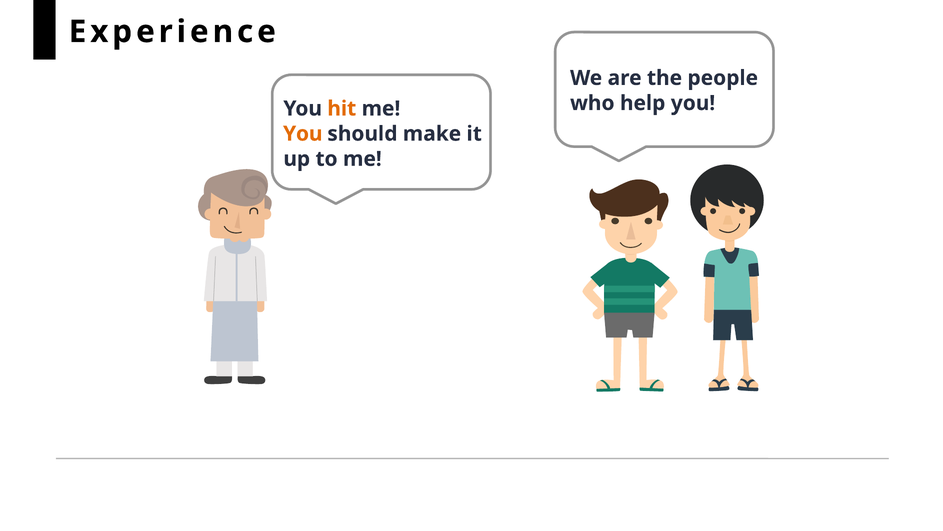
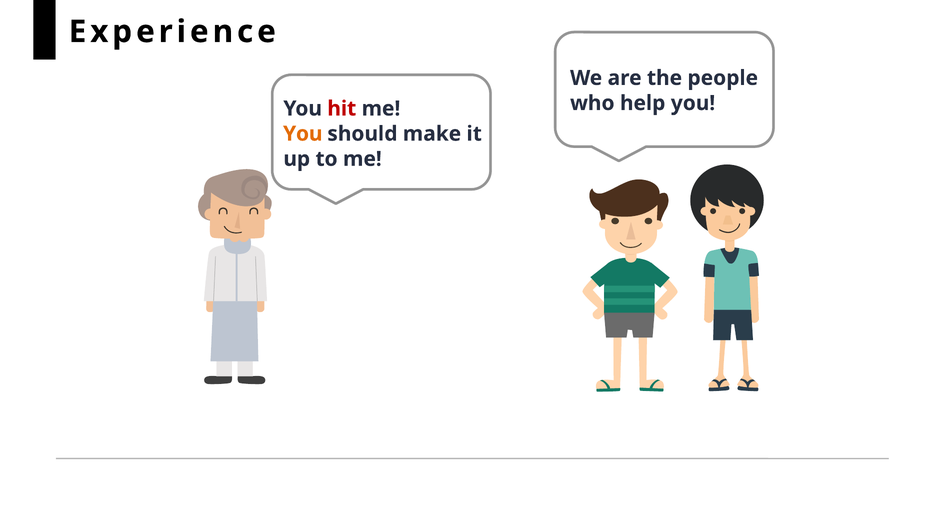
hit colour: orange -> red
